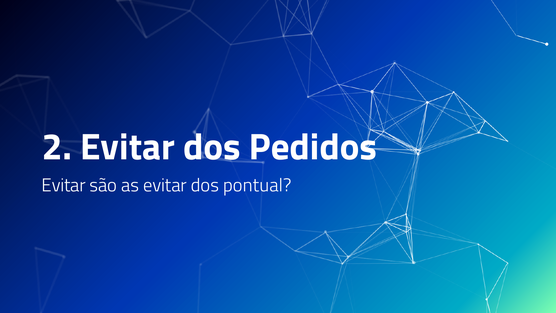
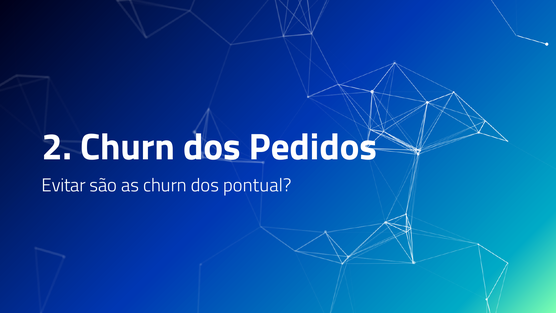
2 Evitar: Evitar -> Churn
as evitar: evitar -> churn
